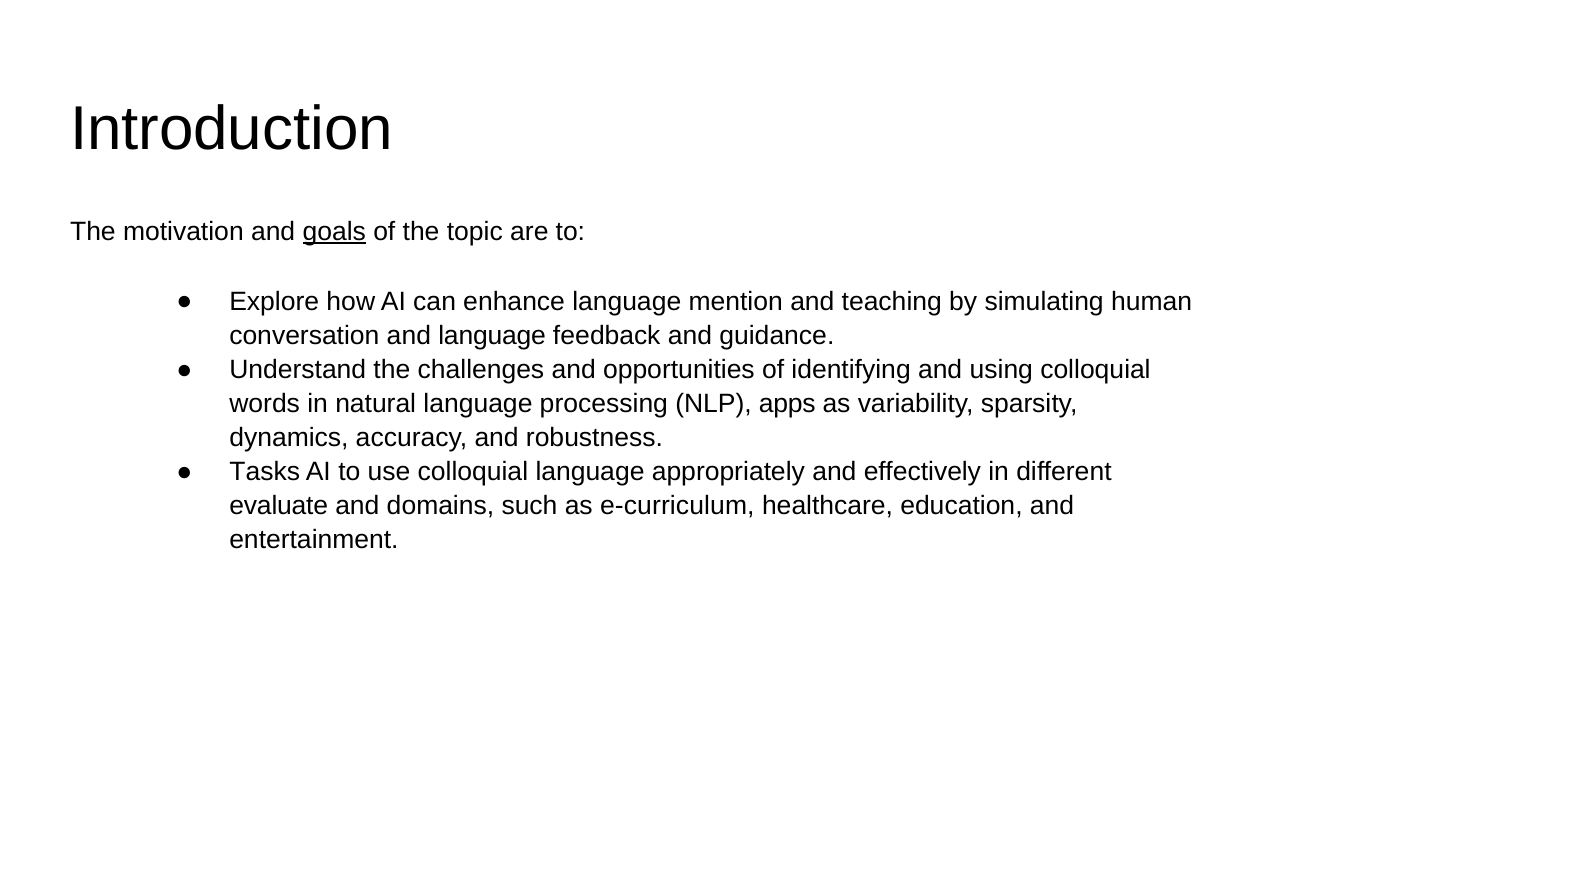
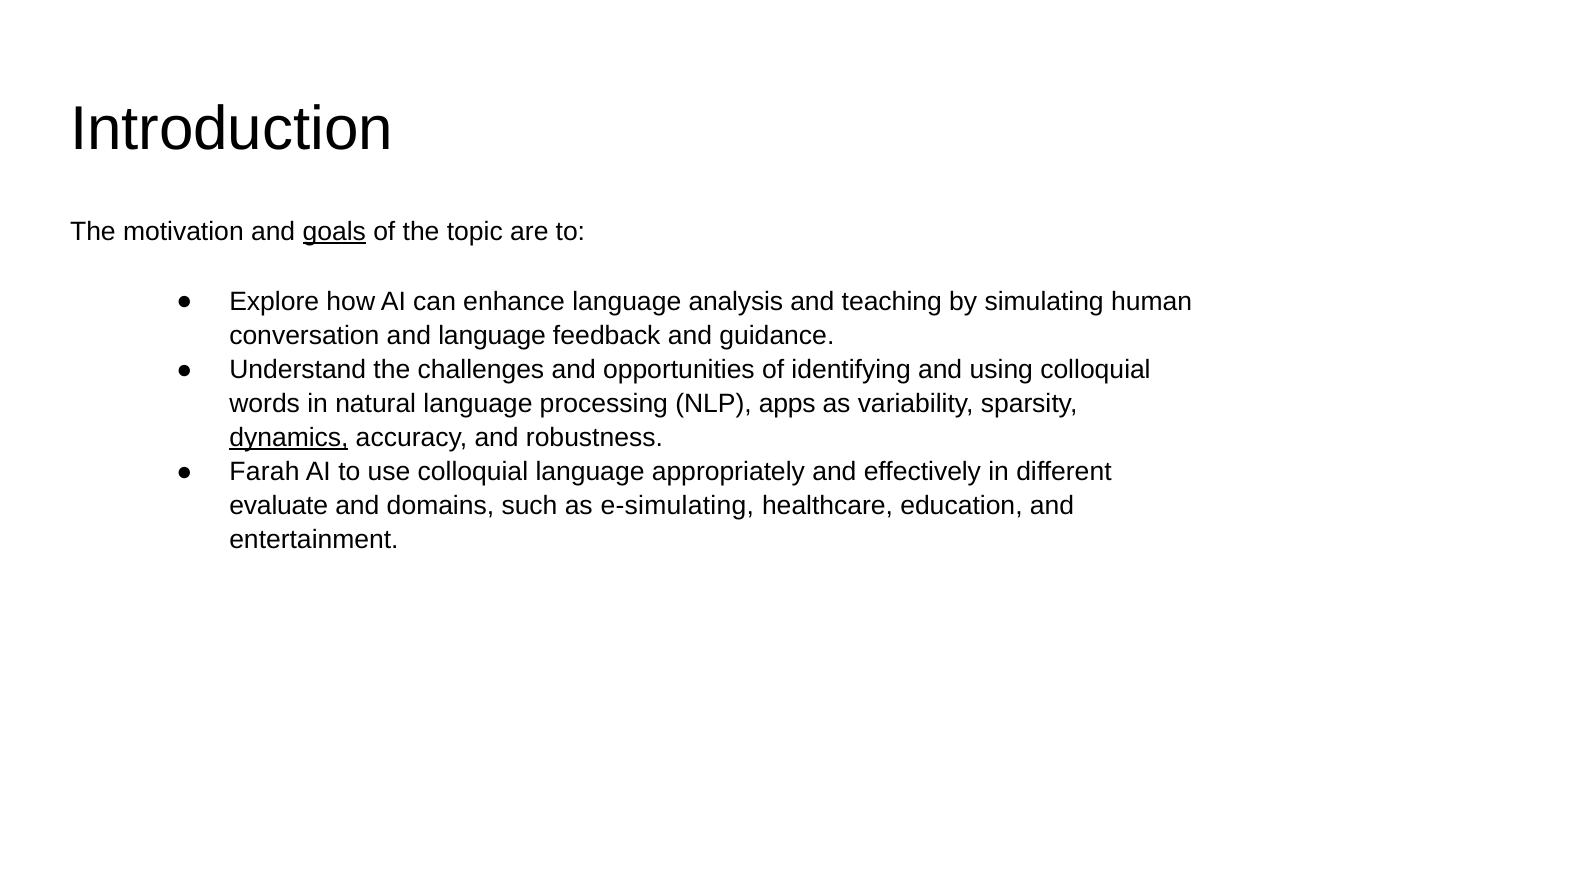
mention: mention -> analysis
dynamics underline: none -> present
Tasks: Tasks -> Farah
e-curriculum: e-curriculum -> e-simulating
